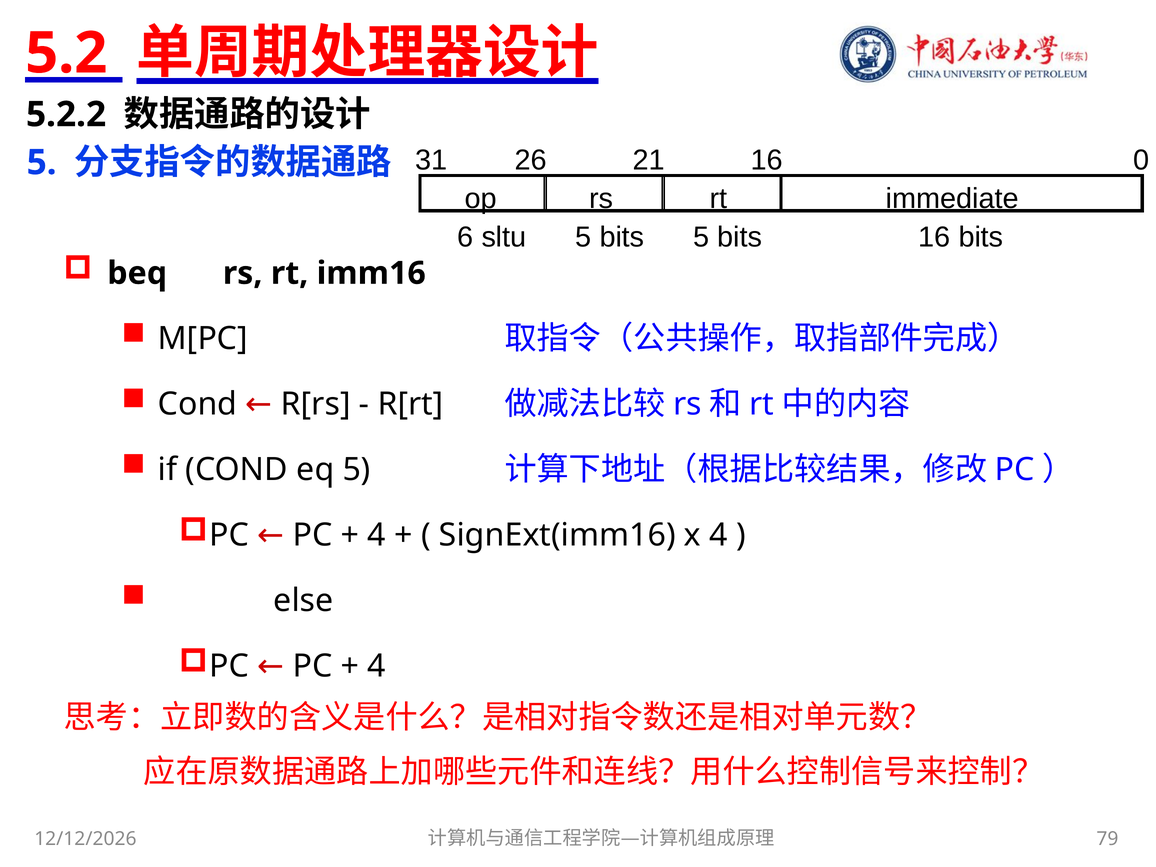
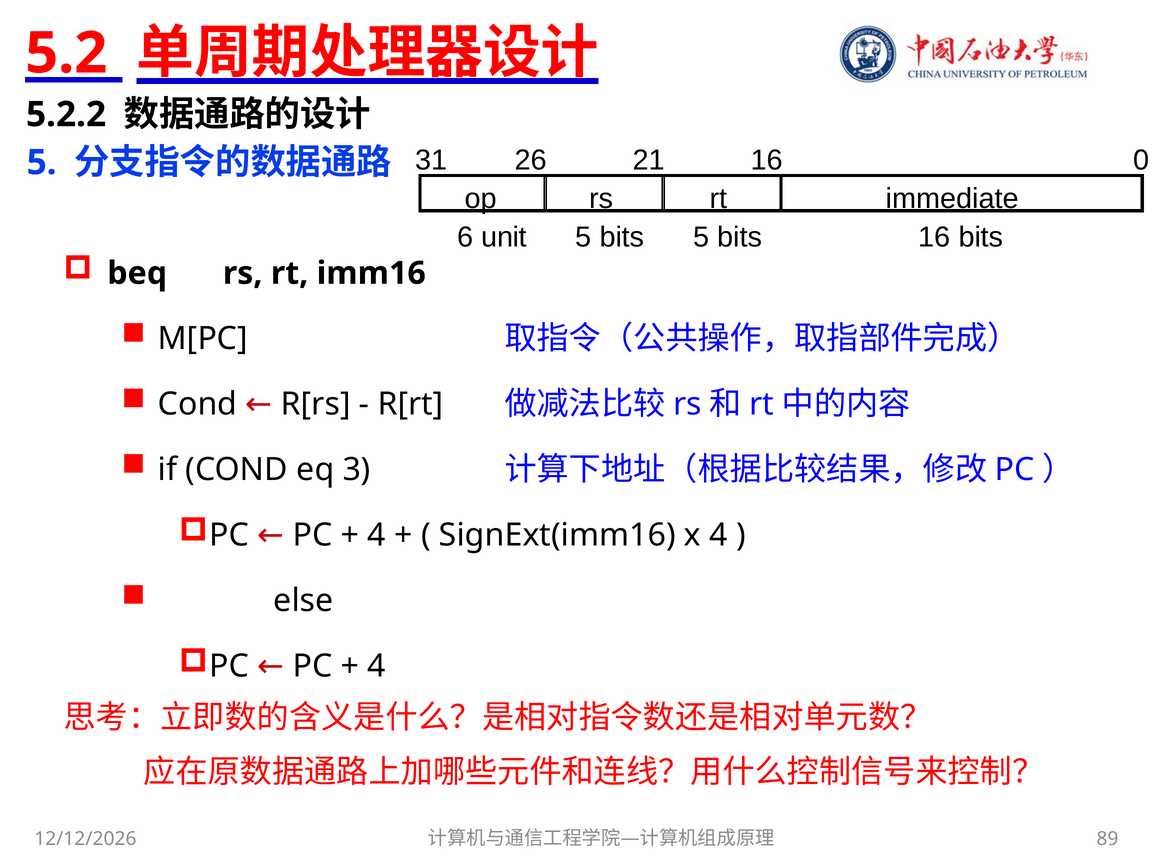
sltu: sltu -> unit
eq 5: 5 -> 3
79: 79 -> 89
